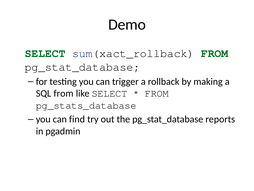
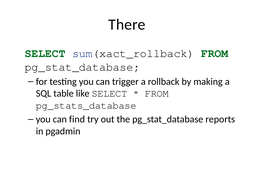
Demo: Demo -> There
SQL from: from -> table
